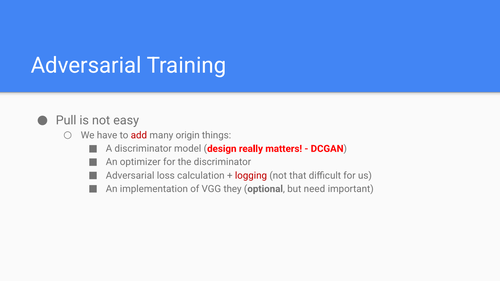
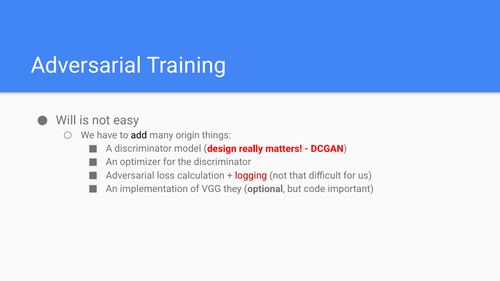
Pull: Pull -> Will
add colour: red -> black
need: need -> code
